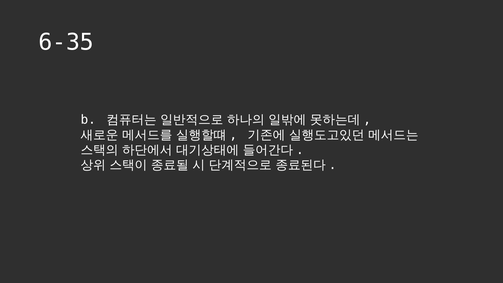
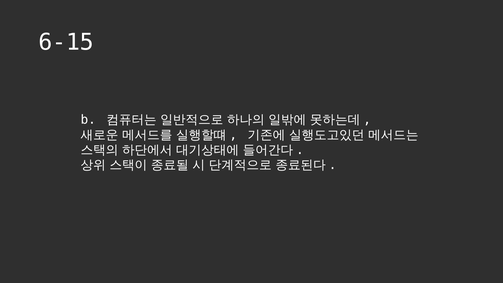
6-35: 6-35 -> 6-15
